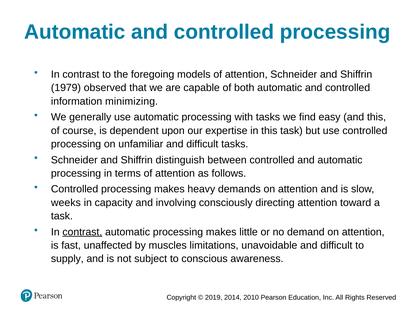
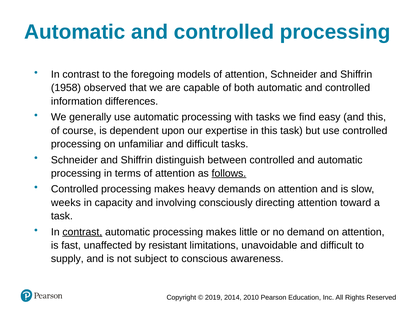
1979: 1979 -> 1958
minimizing: minimizing -> differences
follows underline: none -> present
muscles: muscles -> resistant
